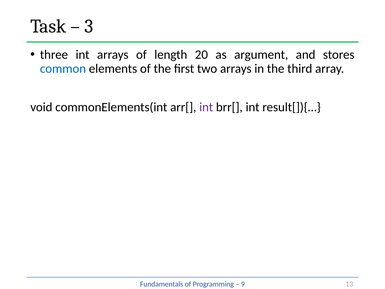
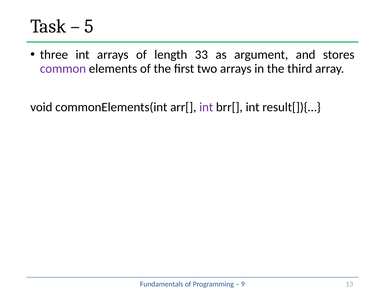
3: 3 -> 5
20: 20 -> 33
common colour: blue -> purple
